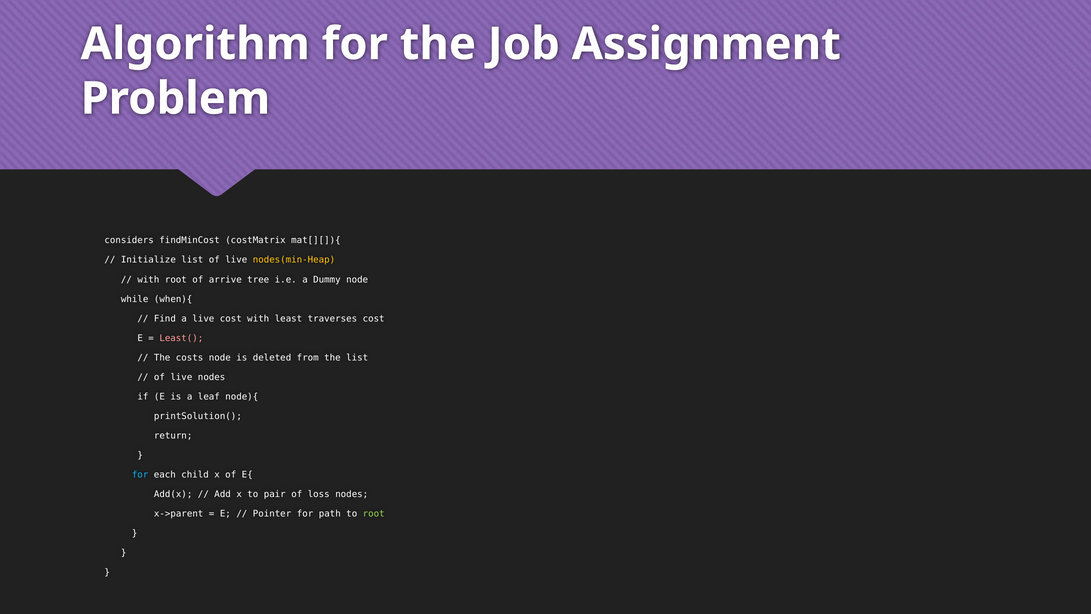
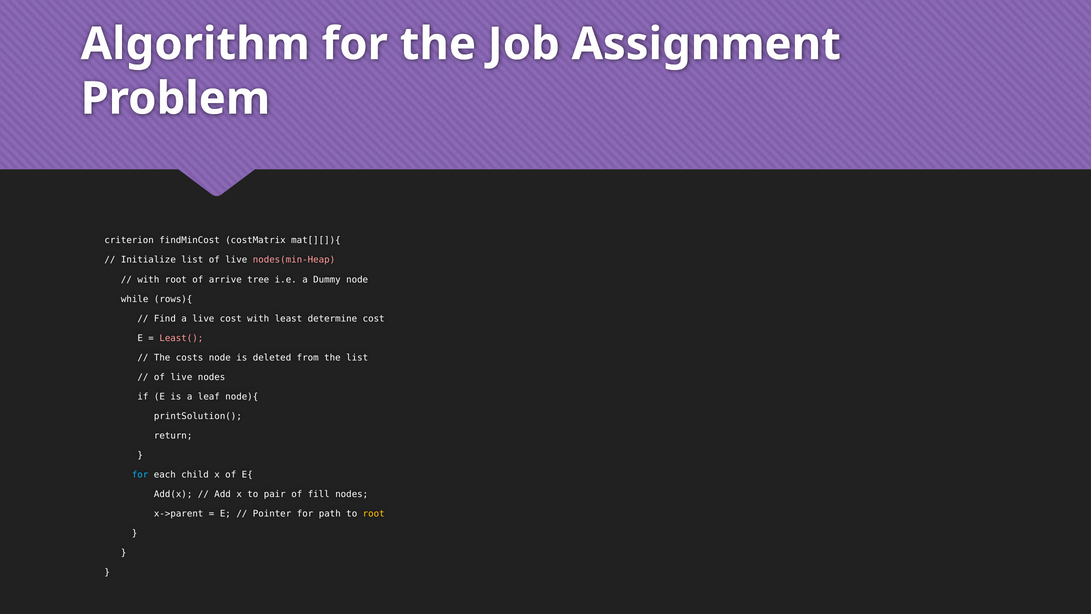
considers: considers -> criterion
nodes(min-Heap colour: yellow -> pink
when){: when){ -> rows){
traverses: traverses -> determine
loss: loss -> fill
root at (374, 514) colour: light green -> yellow
